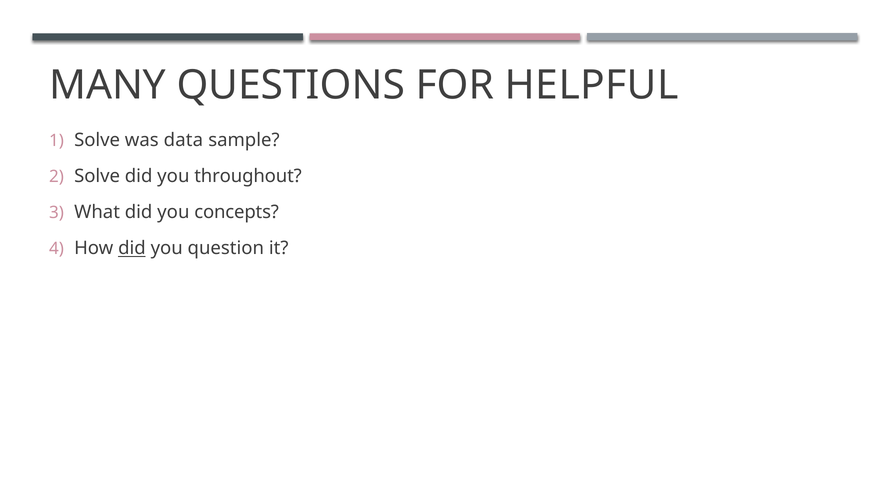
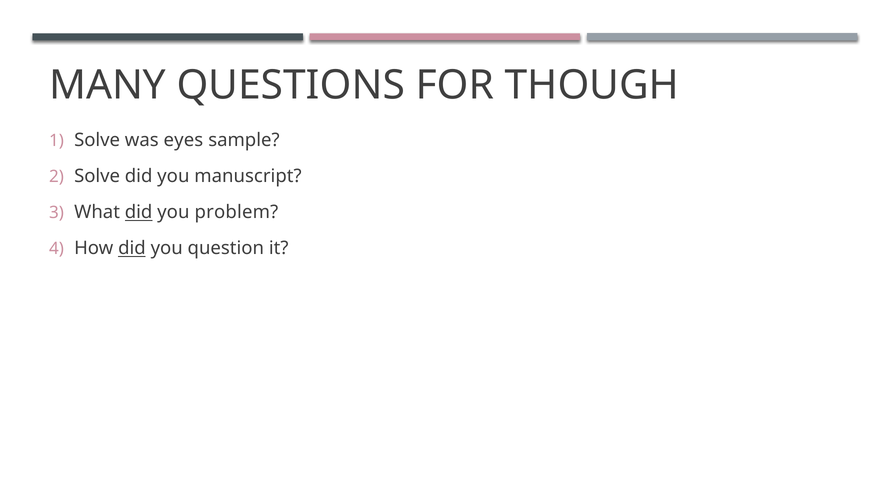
HELPFUL: HELPFUL -> THOUGH
data: data -> eyes
throughout: throughout -> manuscript
did at (139, 212) underline: none -> present
concepts: concepts -> problem
